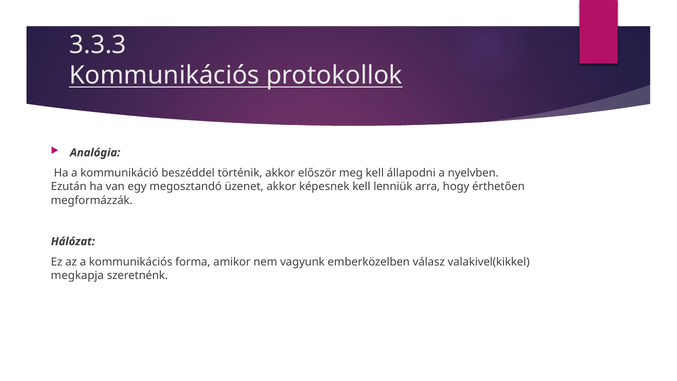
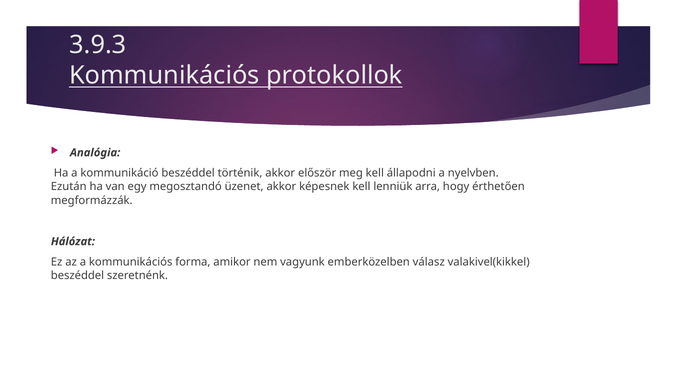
3.3.3: 3.3.3 -> 3.9.3
megkapja at (77, 275): megkapja -> beszéddel
